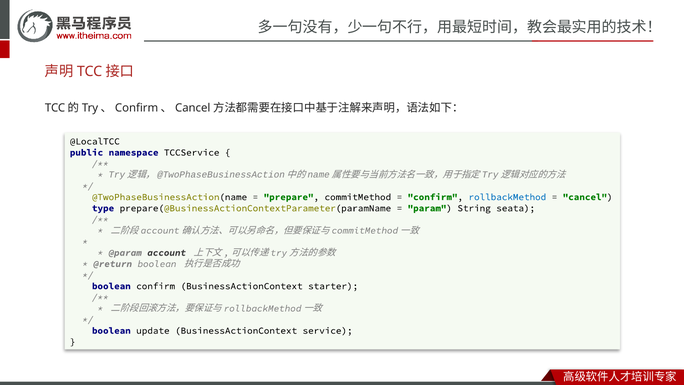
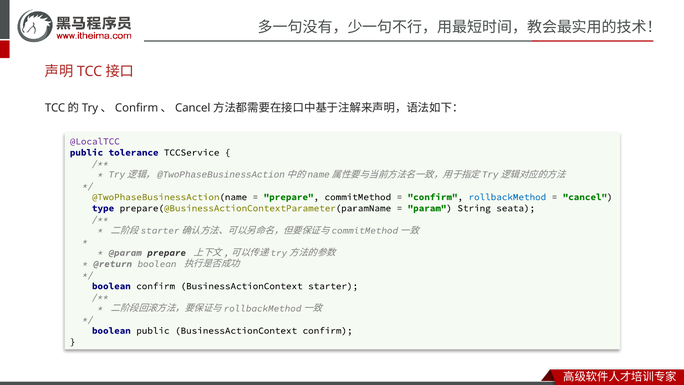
@LocalTCC colour: black -> purple
namespace: namespace -> tolerance
account at (160, 230): account -> starter
@param account: account -> prepare
boolean update: update -> public
BusinessActionContext service: service -> confirm
